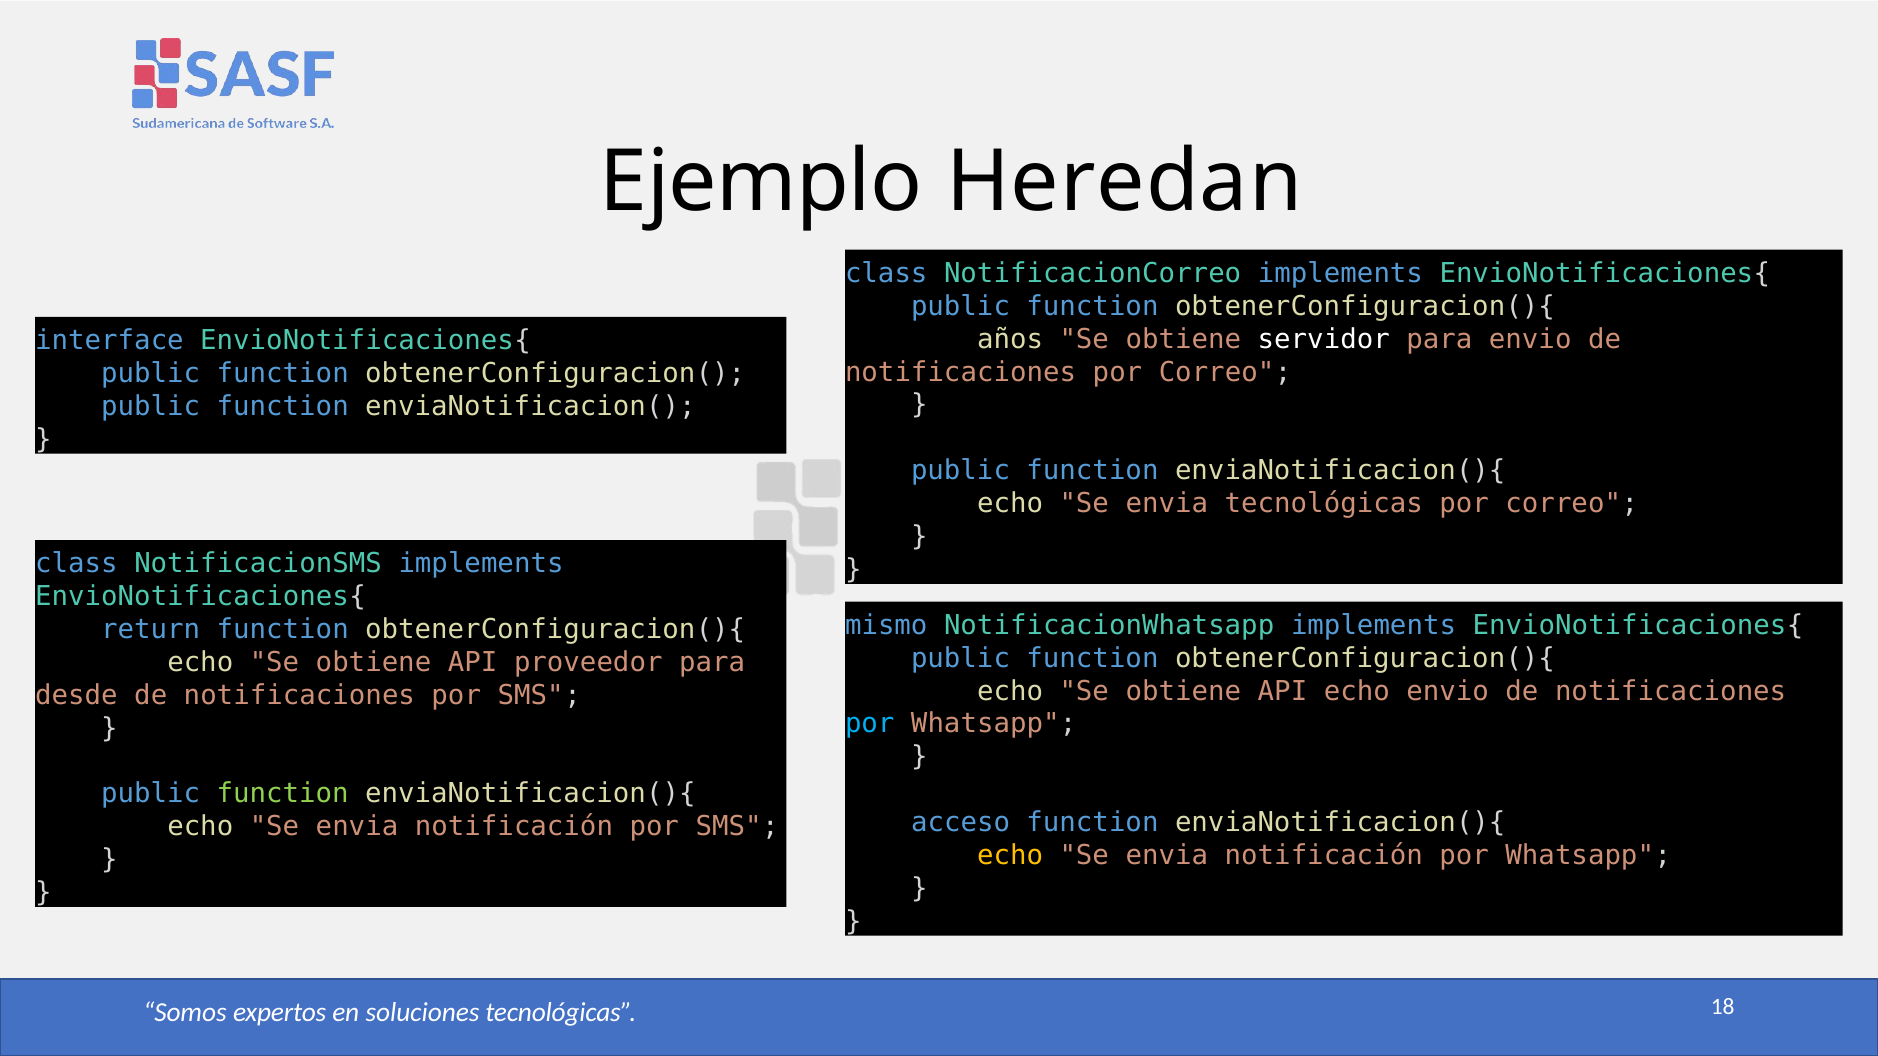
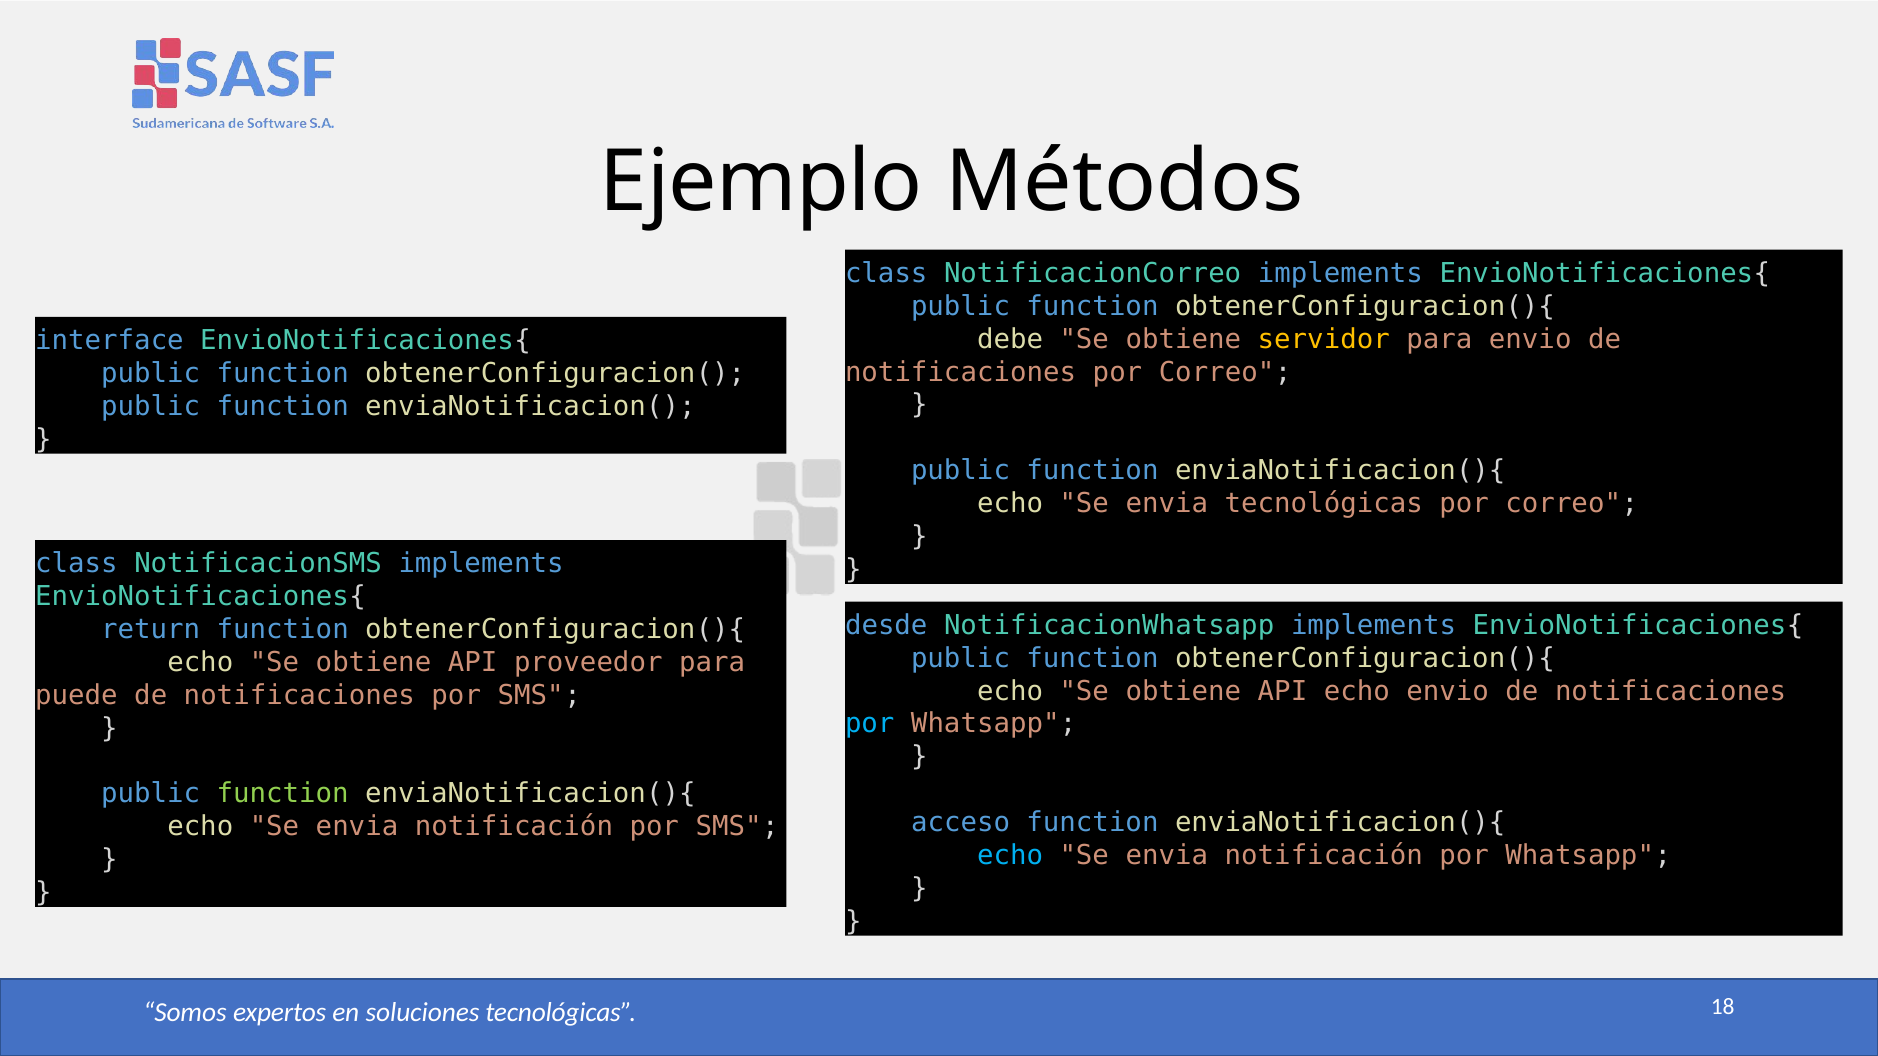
Heredan: Heredan -> Métodos
años: años -> debe
servidor colour: white -> yellow
mismo: mismo -> desde
desde: desde -> puede
echo at (1010, 856) colour: yellow -> light blue
